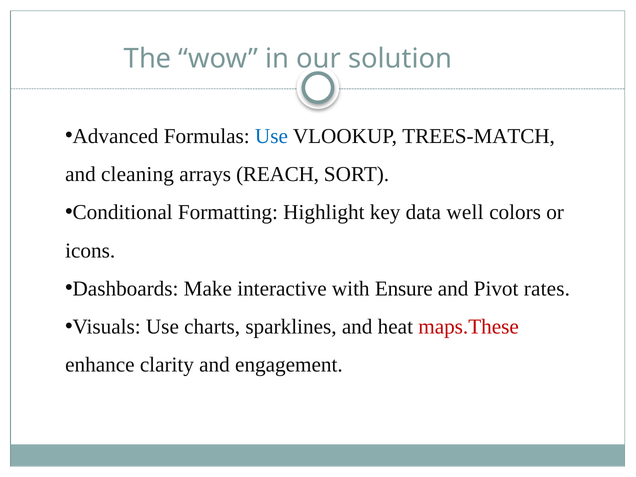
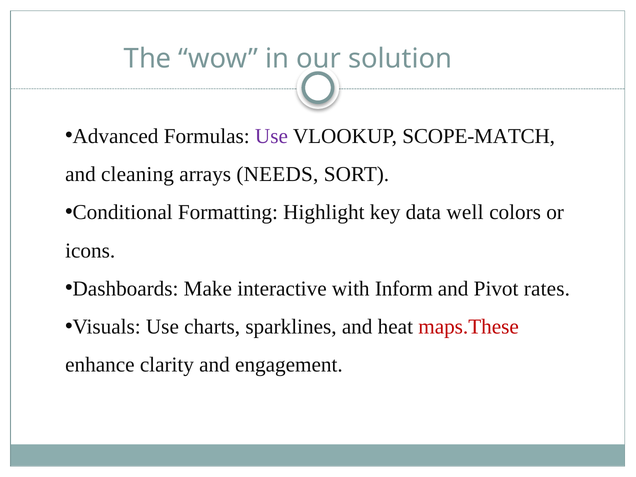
Use at (271, 136) colour: blue -> purple
TREES-MATCH: TREES-MATCH -> SCOPE-MATCH
REACH: REACH -> NEEDS
Ensure: Ensure -> Inform
